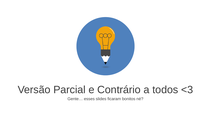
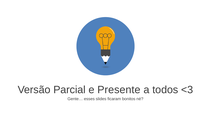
Contrário: Contrário -> Presente
